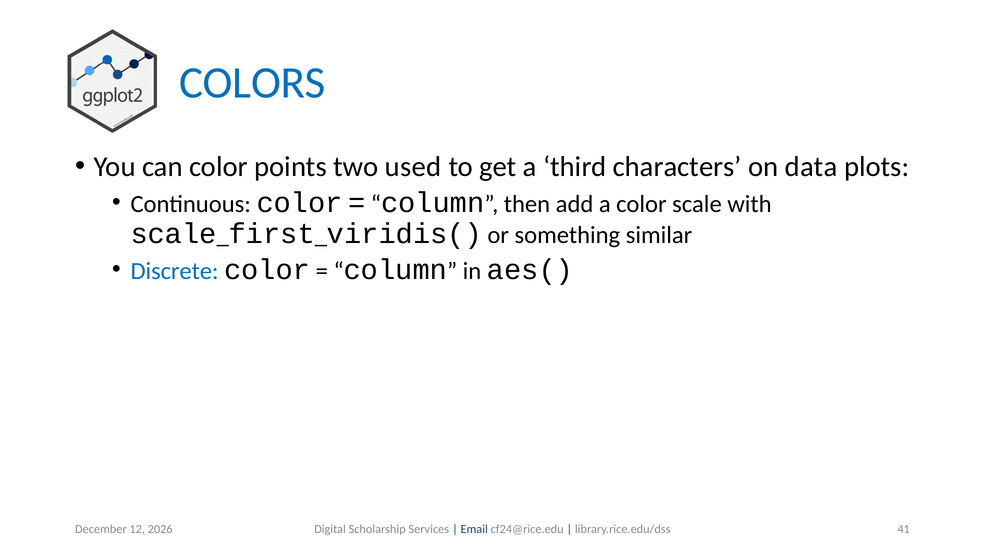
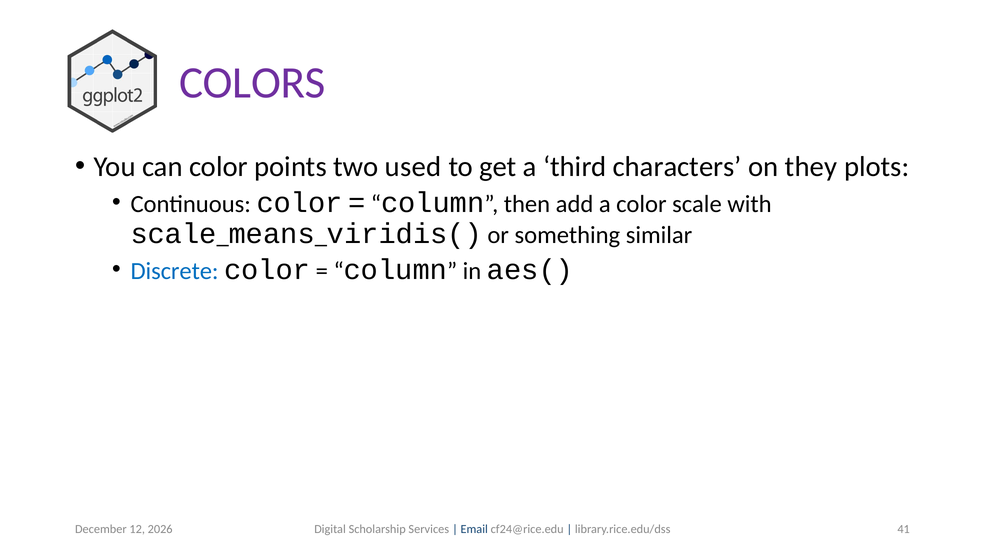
COLORS colour: blue -> purple
data: data -> they
first: first -> means
